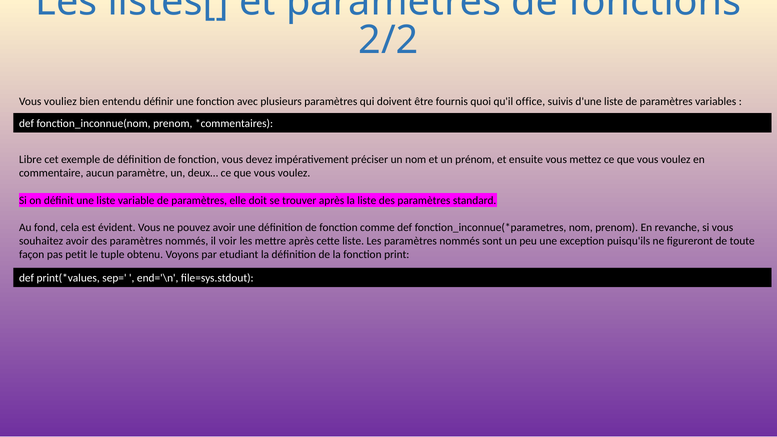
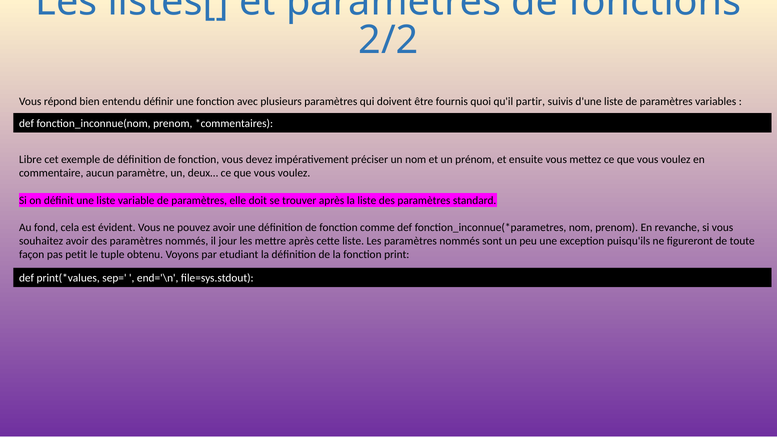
vouliez: vouliez -> répond
office: office -> partir
voir: voir -> jour
